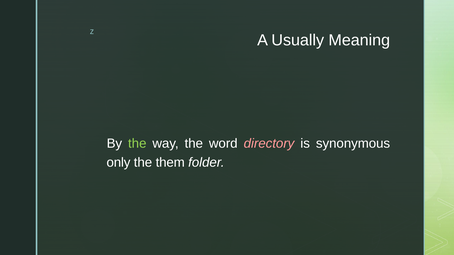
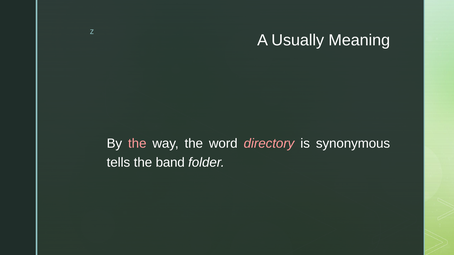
the at (137, 144) colour: light green -> pink
only: only -> tells
them: them -> band
